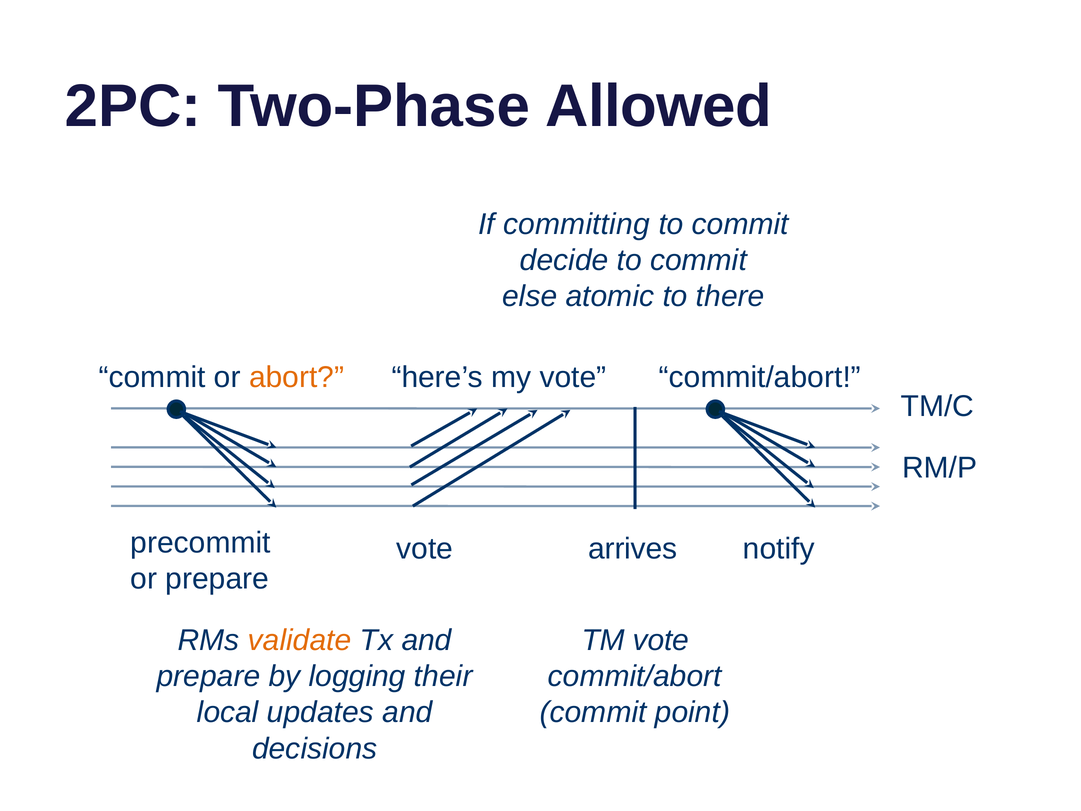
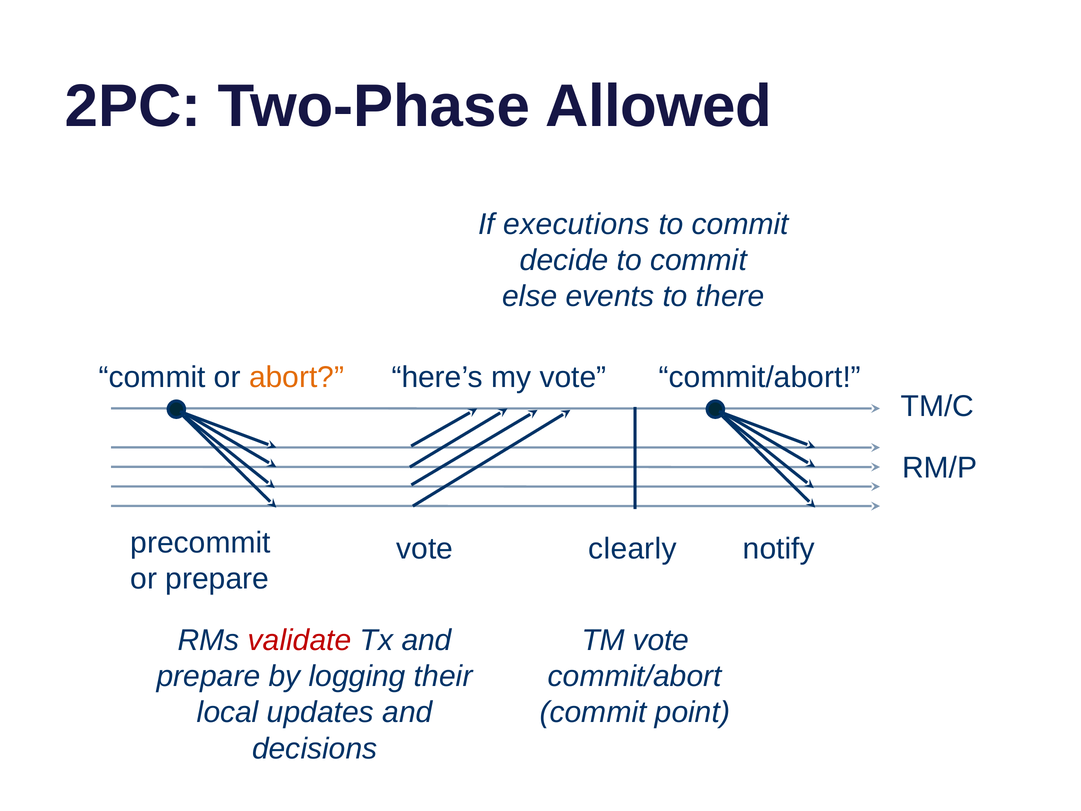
committing: committing -> executions
atomic: atomic -> events
arrives: arrives -> clearly
validate colour: orange -> red
